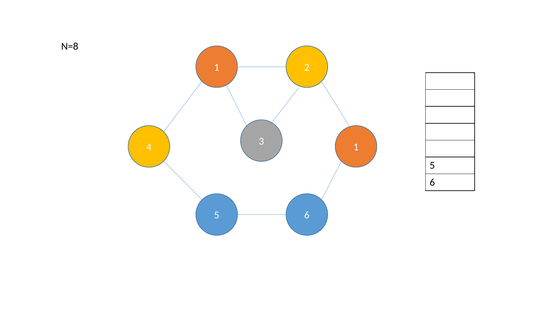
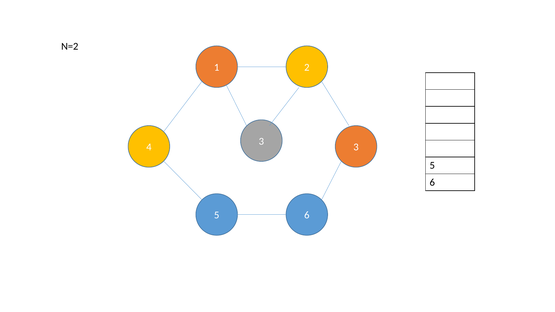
N=8: N=8 -> N=2
4 1: 1 -> 3
